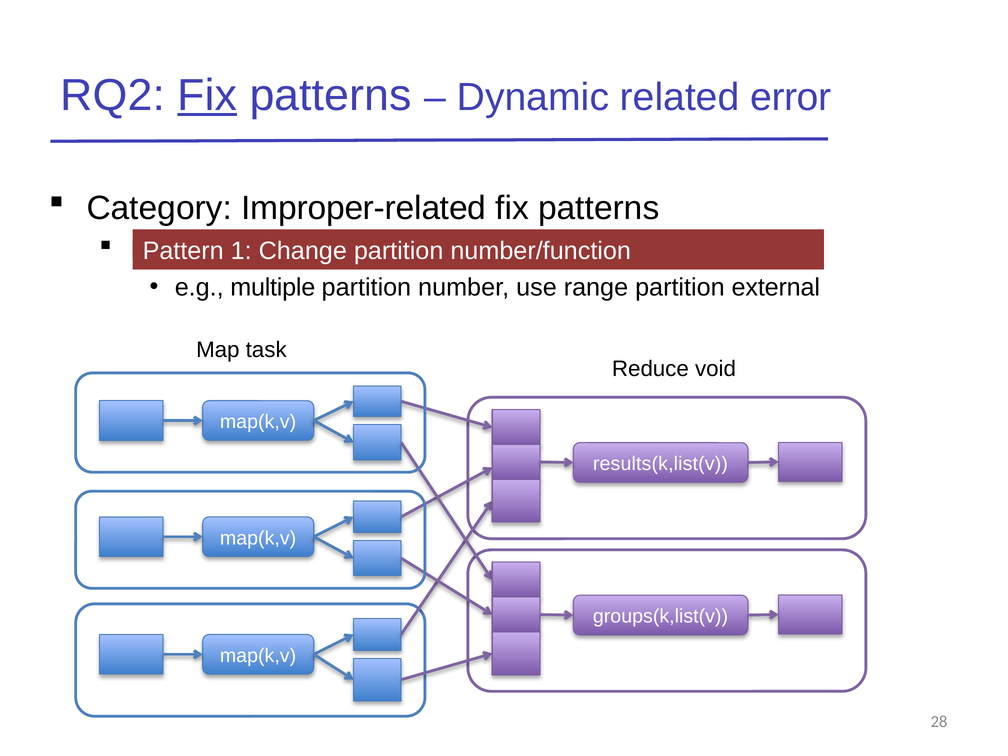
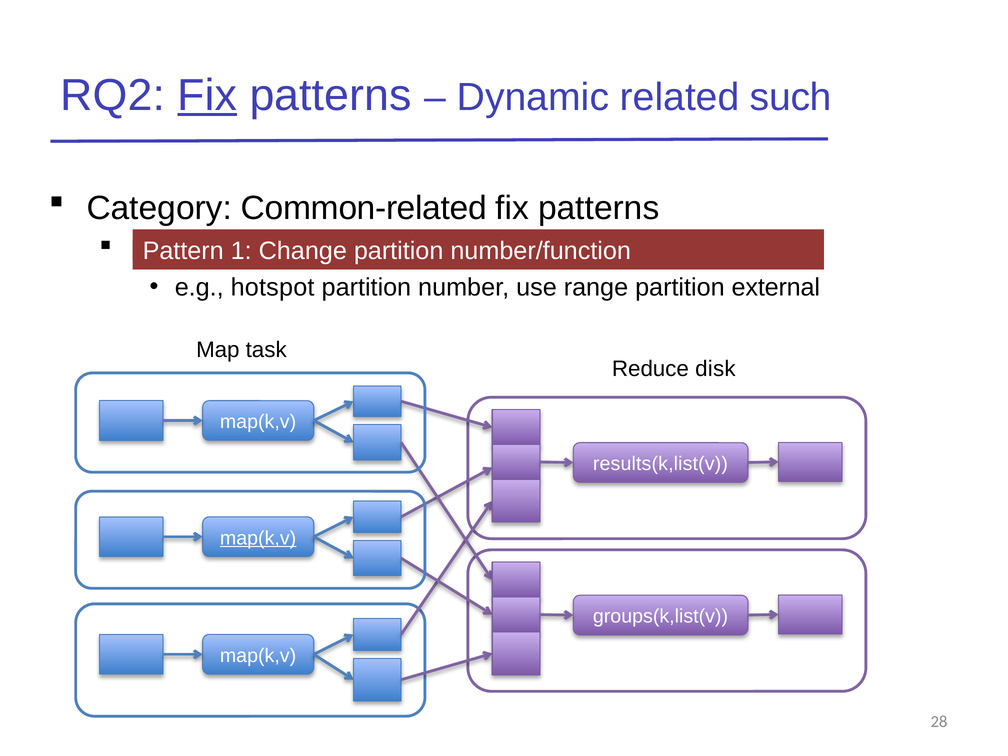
error: error -> such
Improper-related: Improper-related -> Common-related
multiple: multiple -> hotspot
void: void -> disk
map(k,v at (258, 538) underline: none -> present
